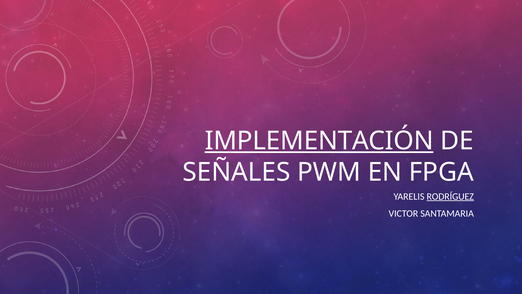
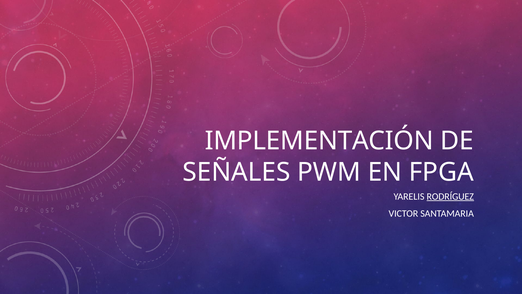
IMPLEMENTACIÓN underline: present -> none
